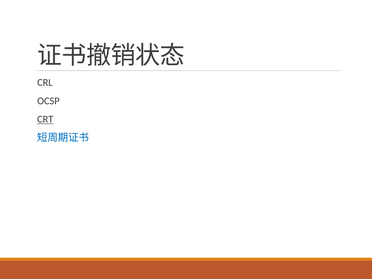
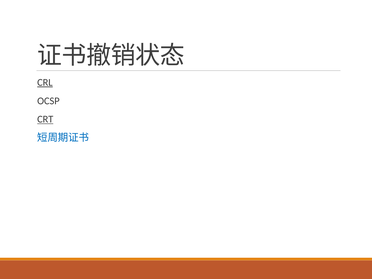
CRL underline: none -> present
